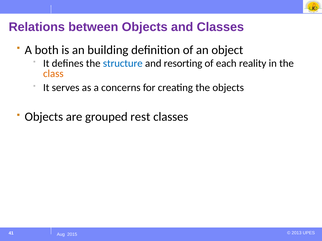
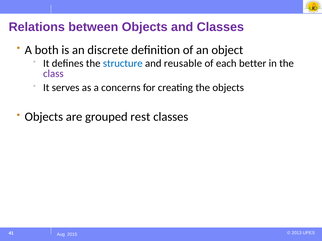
building: building -> discrete
resorting: resorting -> reusable
reality: reality -> better
class colour: orange -> purple
